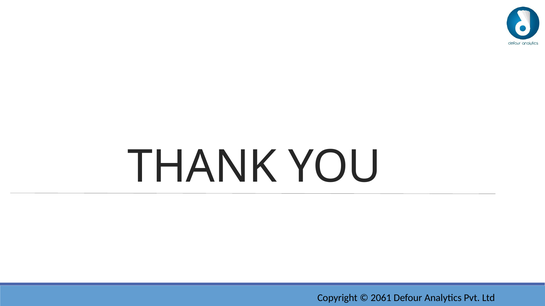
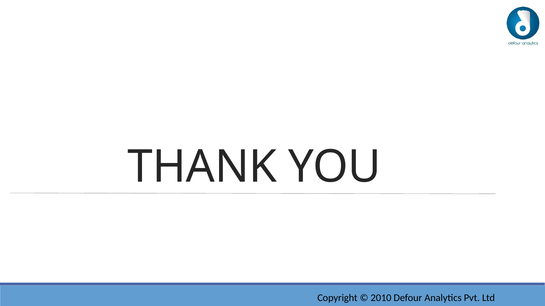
2061: 2061 -> 2010
